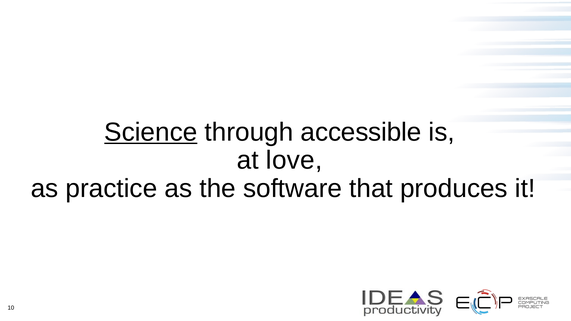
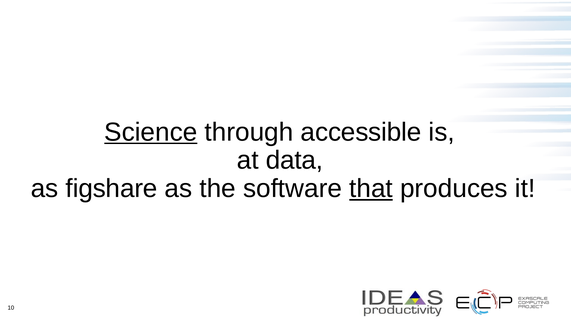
love: love -> data
practice: practice -> figshare
that underline: none -> present
